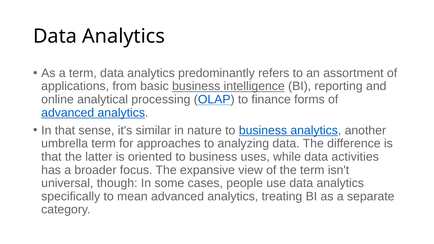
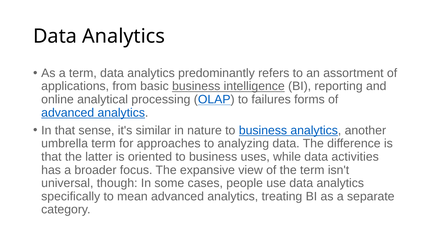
finance: finance -> failures
